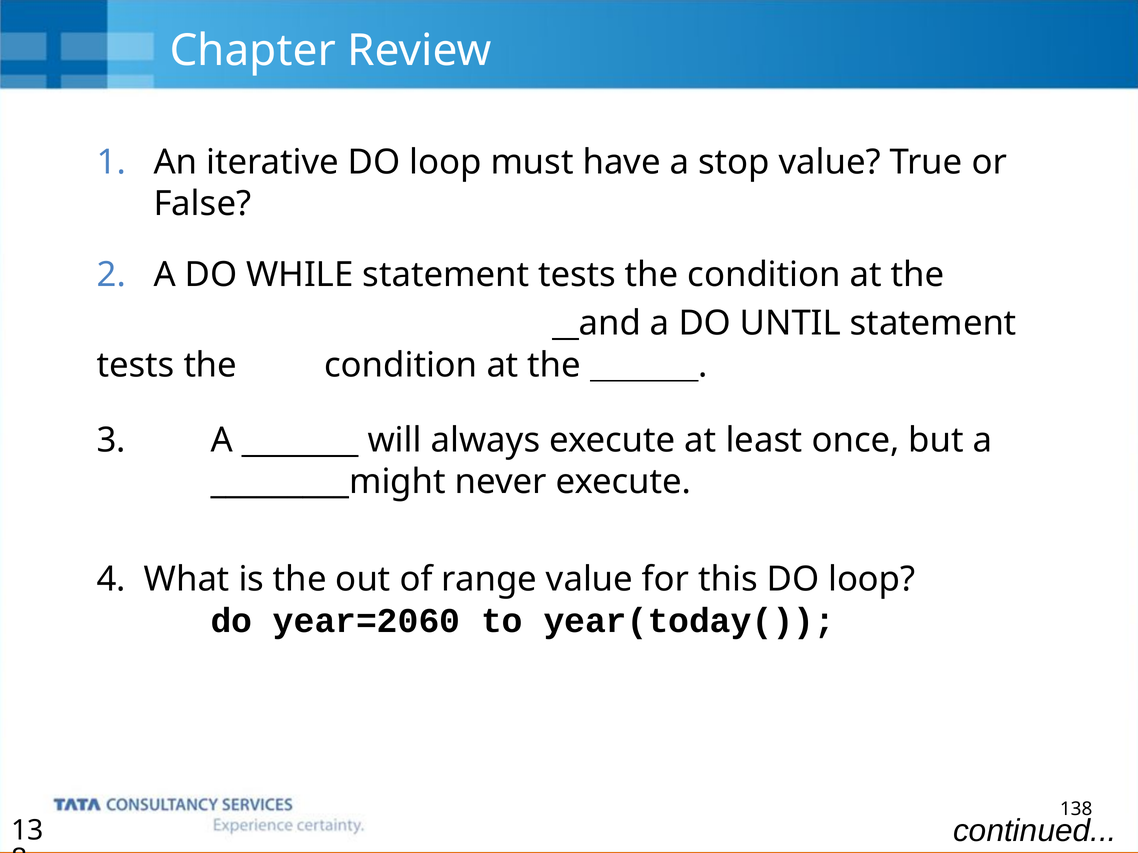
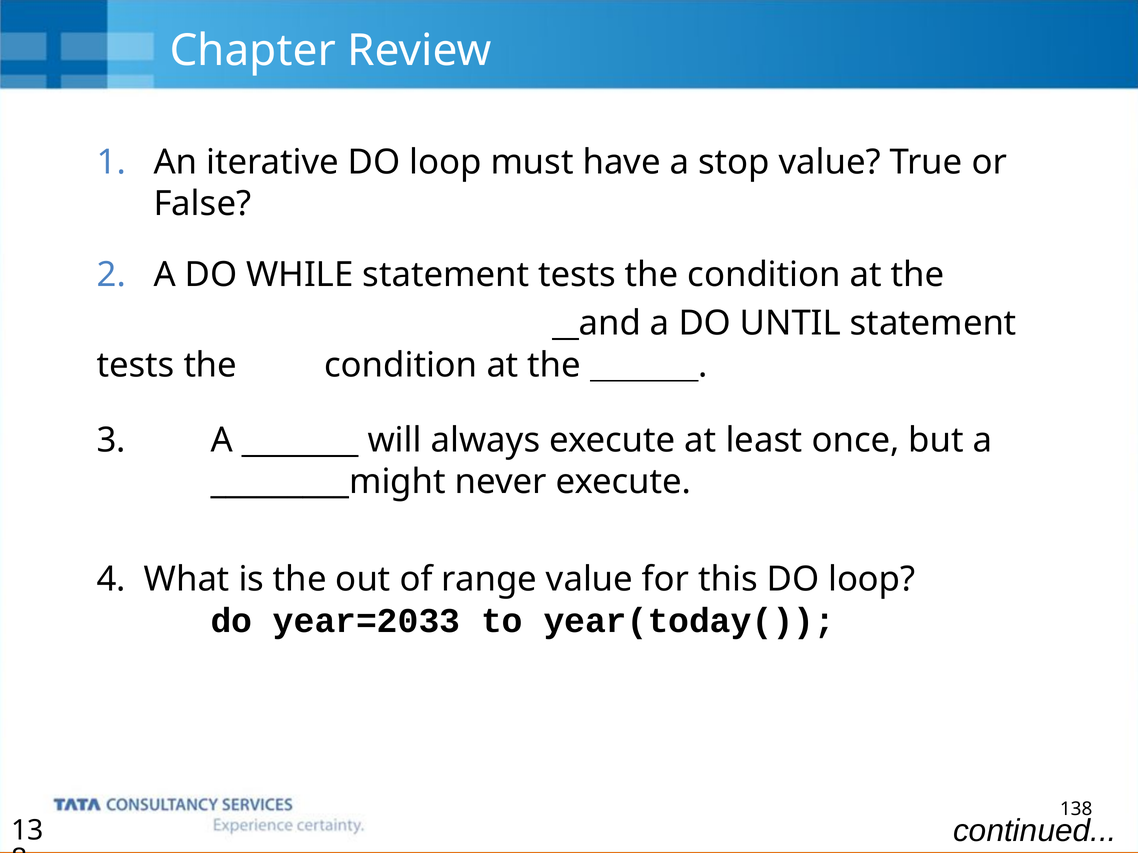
year=2060: year=2060 -> year=2033
